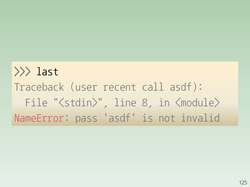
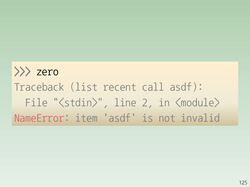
last: last -> zero
user: user -> list
8: 8 -> 2
pass: pass -> item
